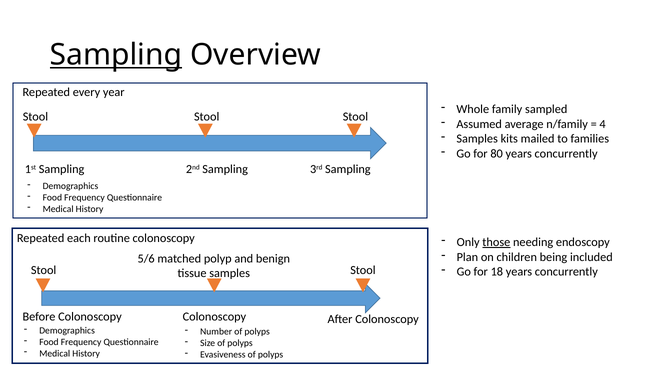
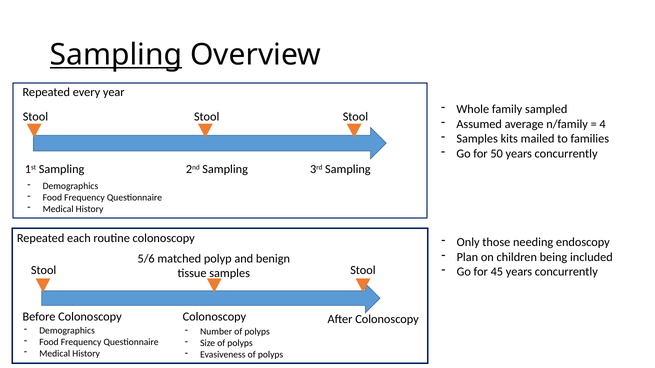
80: 80 -> 50
those underline: present -> none
18: 18 -> 45
